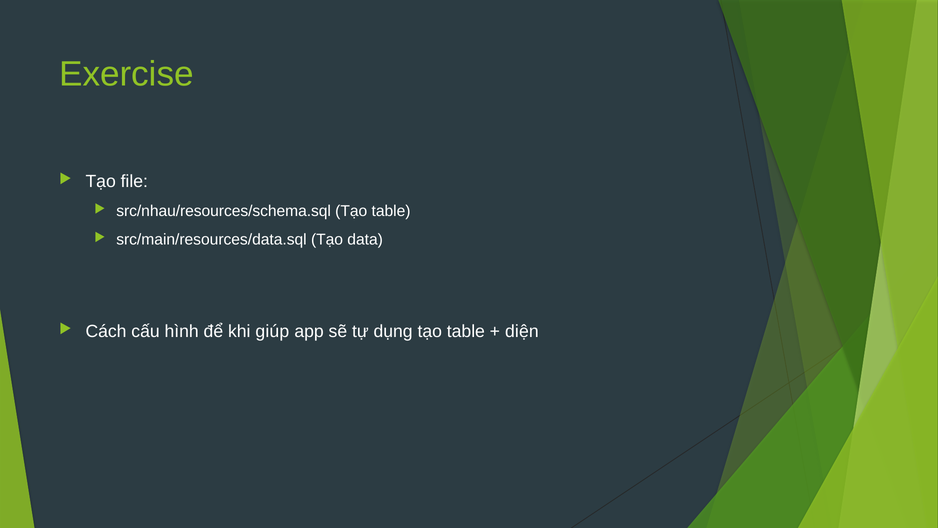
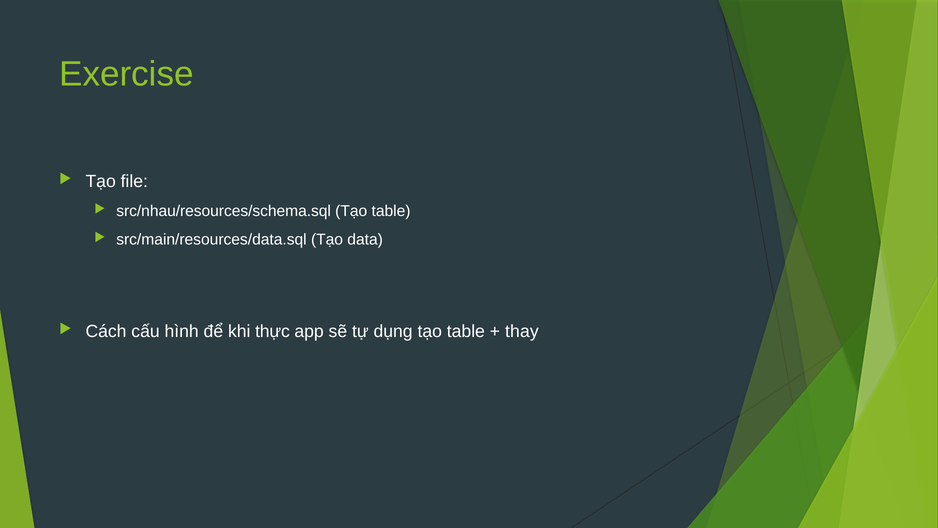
giúp: giúp -> thực
diện: diện -> thay
